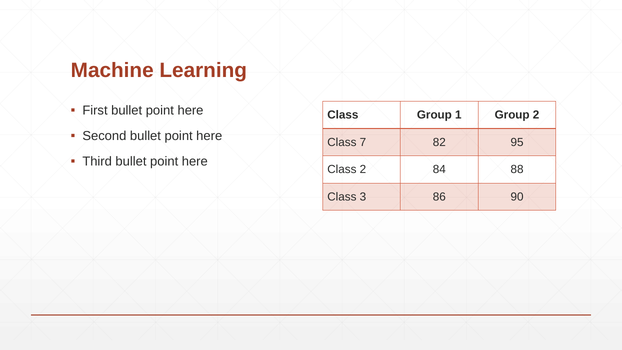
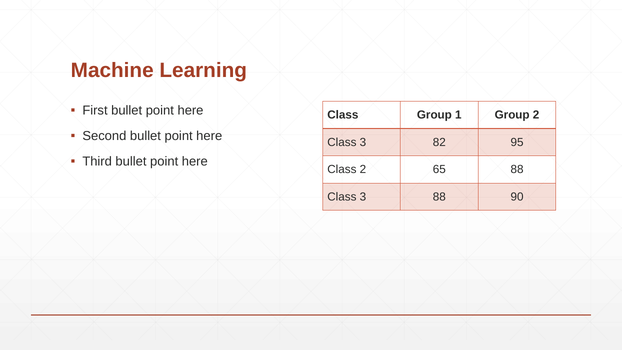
7 at (363, 142): 7 -> 3
84: 84 -> 65
3 86: 86 -> 88
